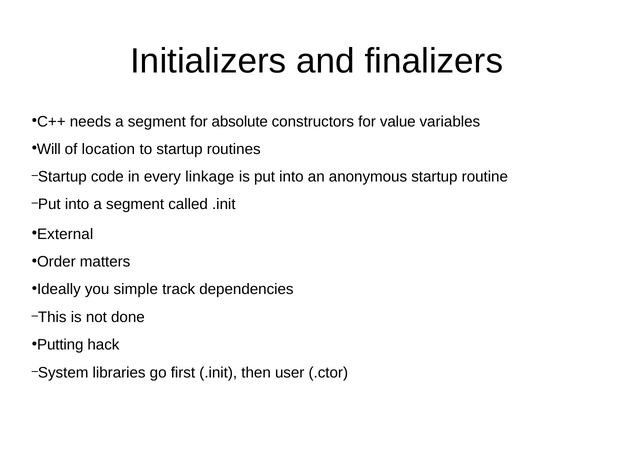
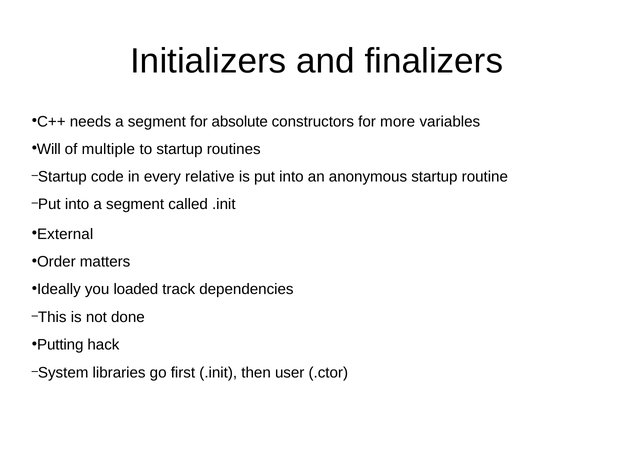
value: value -> more
location: location -> multiple
linkage: linkage -> relative
simple: simple -> loaded
